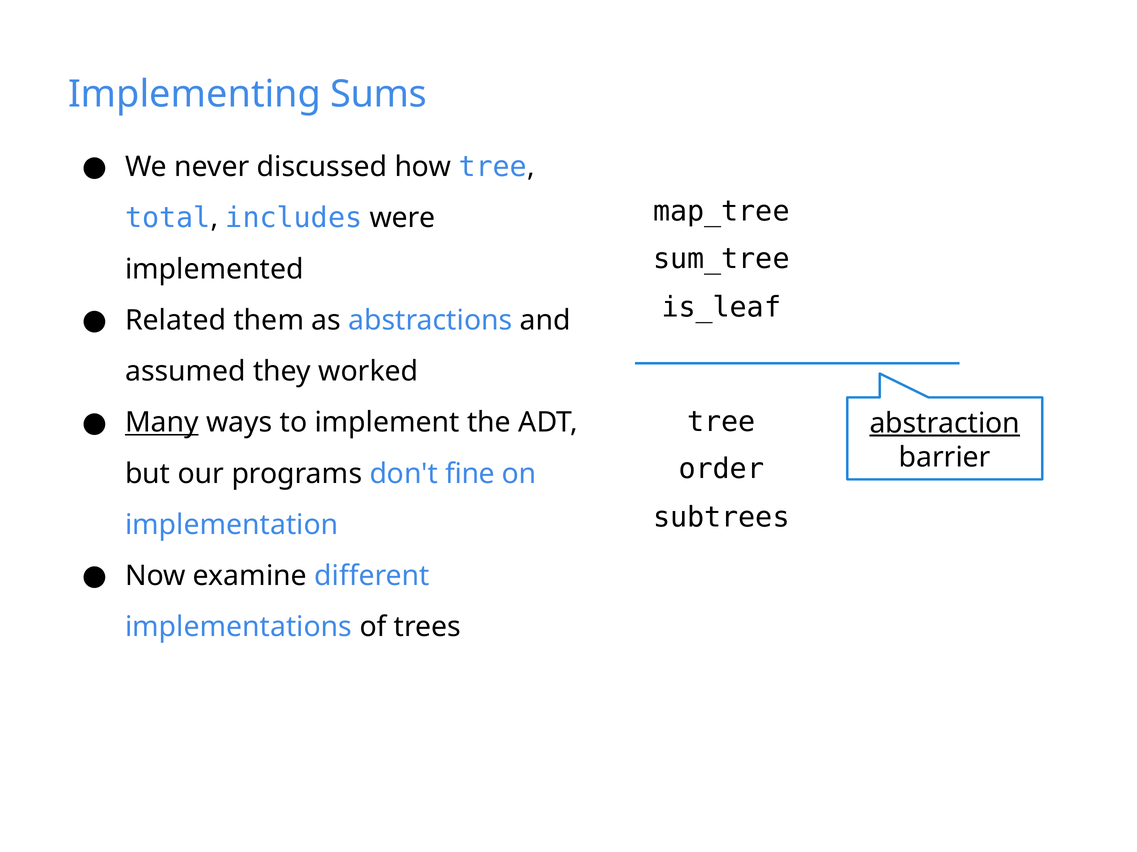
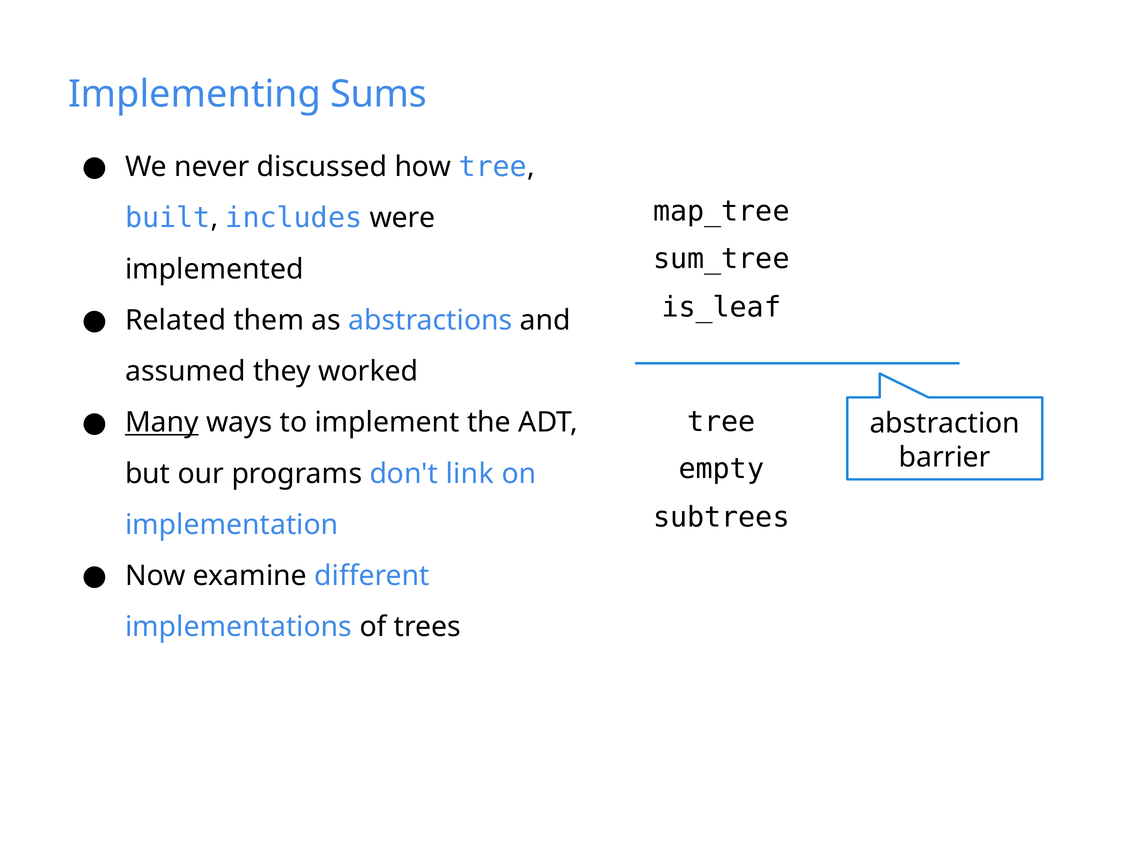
total: total -> built
abstraction underline: present -> none
order: order -> empty
fine: fine -> link
